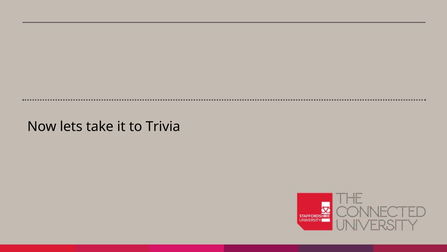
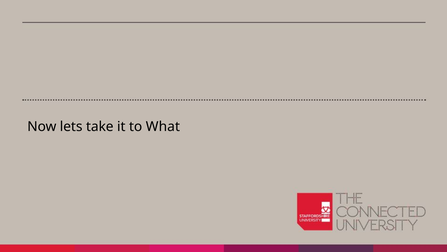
Trivia: Trivia -> What
